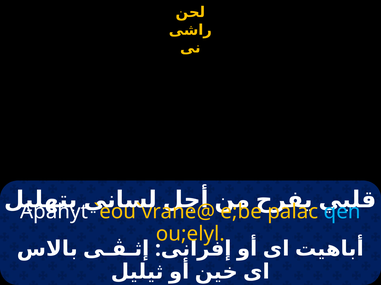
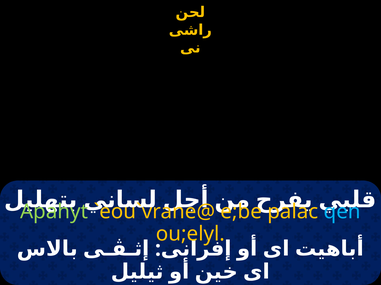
Apahyt colour: white -> light green
